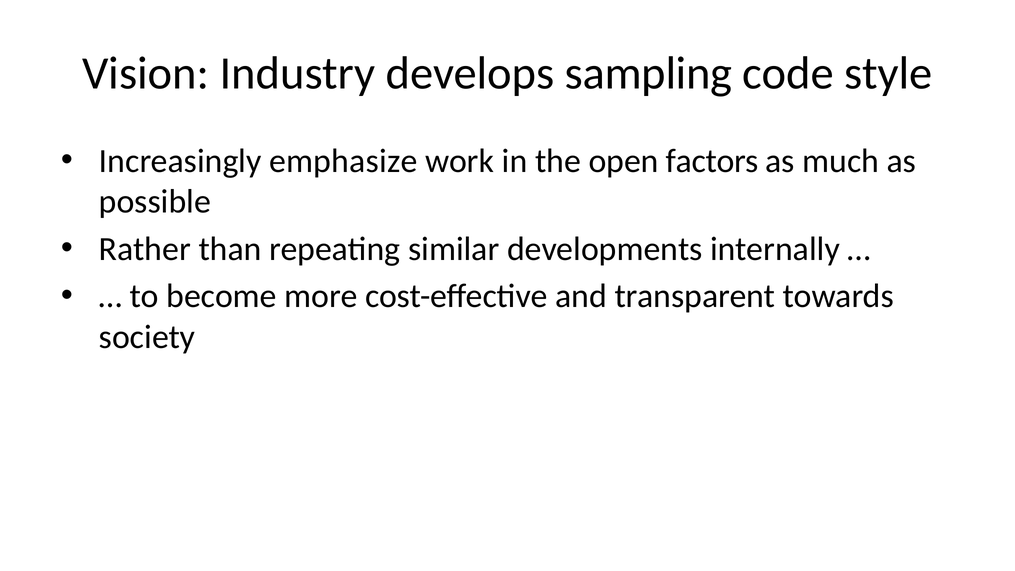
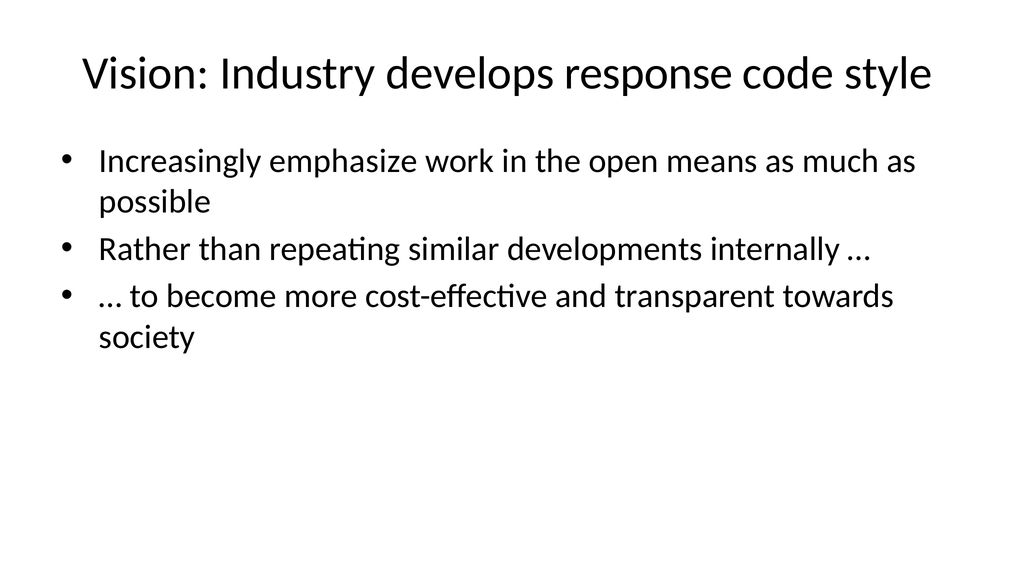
sampling: sampling -> response
factors: factors -> means
